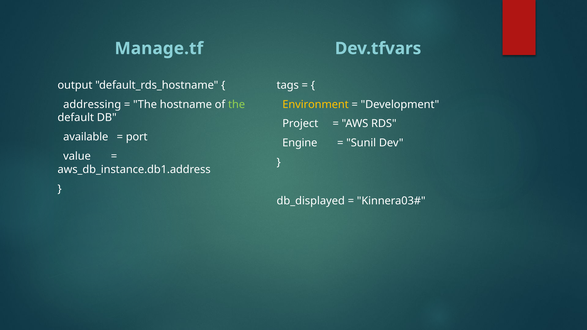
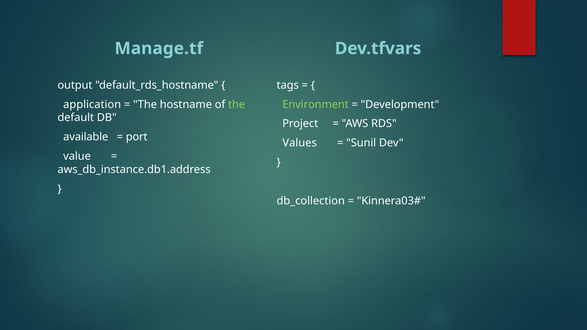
addressing: addressing -> application
Environment colour: yellow -> light green
Engine: Engine -> Values
db_displayed: db_displayed -> db_collection
